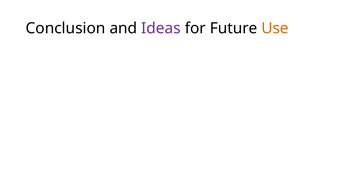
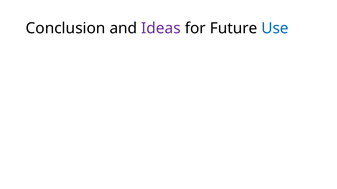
Use colour: orange -> blue
